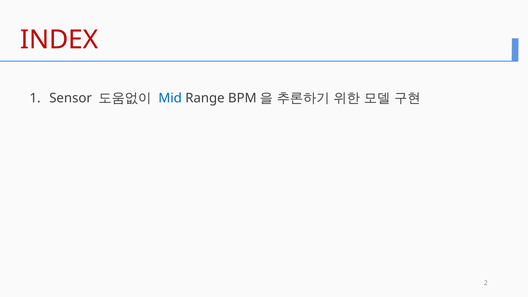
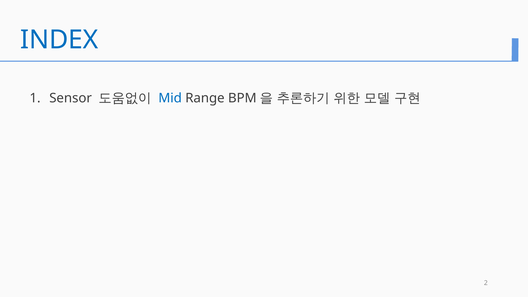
INDEX colour: red -> blue
